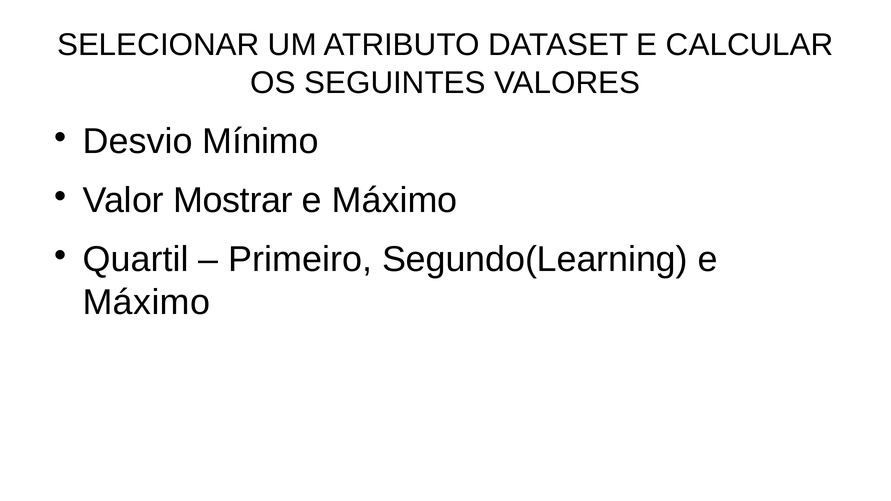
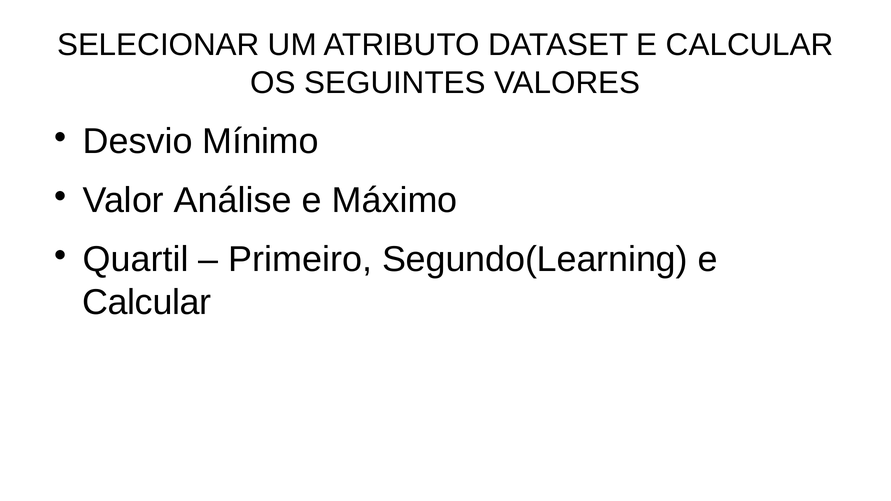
Mostrar: Mostrar -> Análise
Máximo at (146, 303): Máximo -> Calcular
